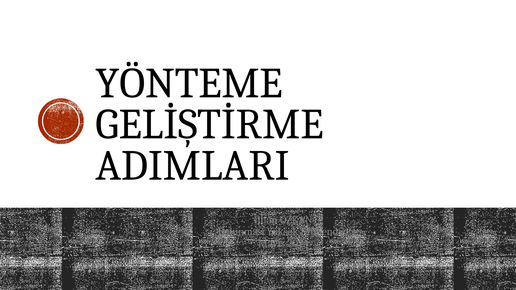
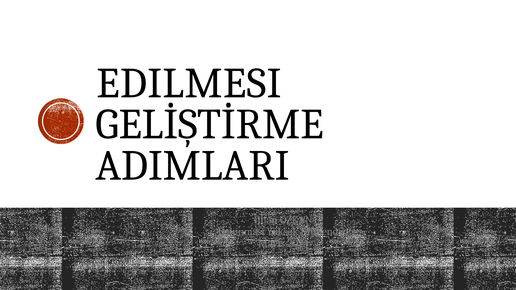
YÖNTEME: YÖNTEME -> EDILMESI
